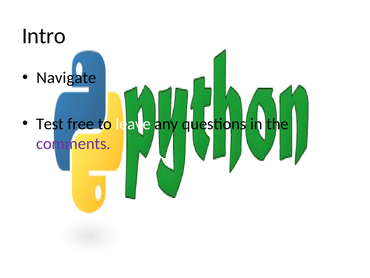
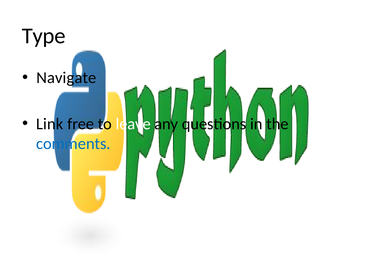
Intro: Intro -> Type
Test: Test -> Link
comments colour: purple -> blue
